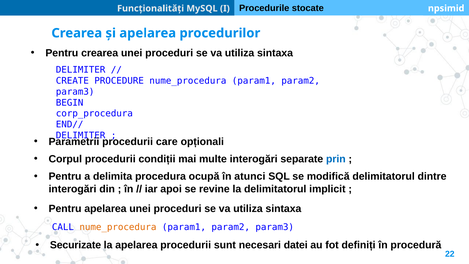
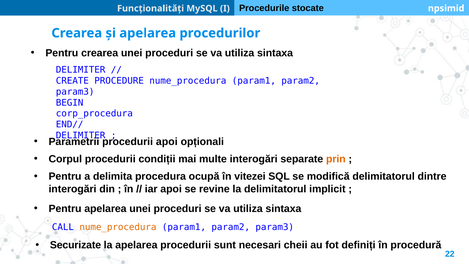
care at (167, 142): care -> apoi
prin colour: blue -> orange
atunci: atunci -> vitezei
datei: datei -> cheii
